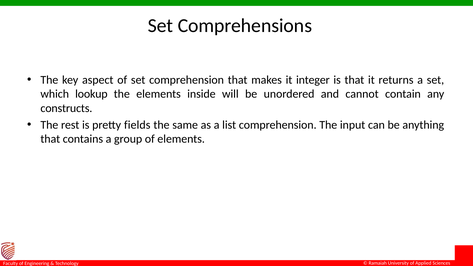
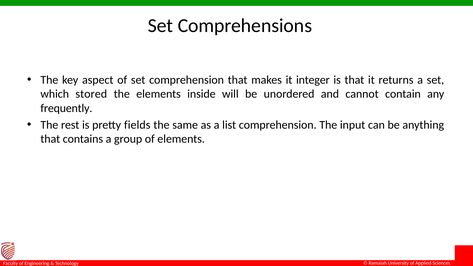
lookup: lookup -> stored
constructs: constructs -> frequently
